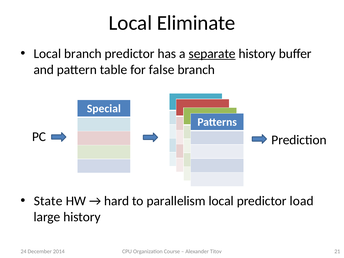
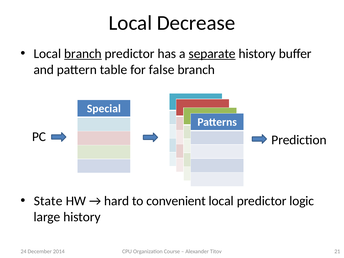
Eliminate: Eliminate -> Decrease
branch at (83, 54) underline: none -> present
parallelism: parallelism -> convenient
load: load -> logic
